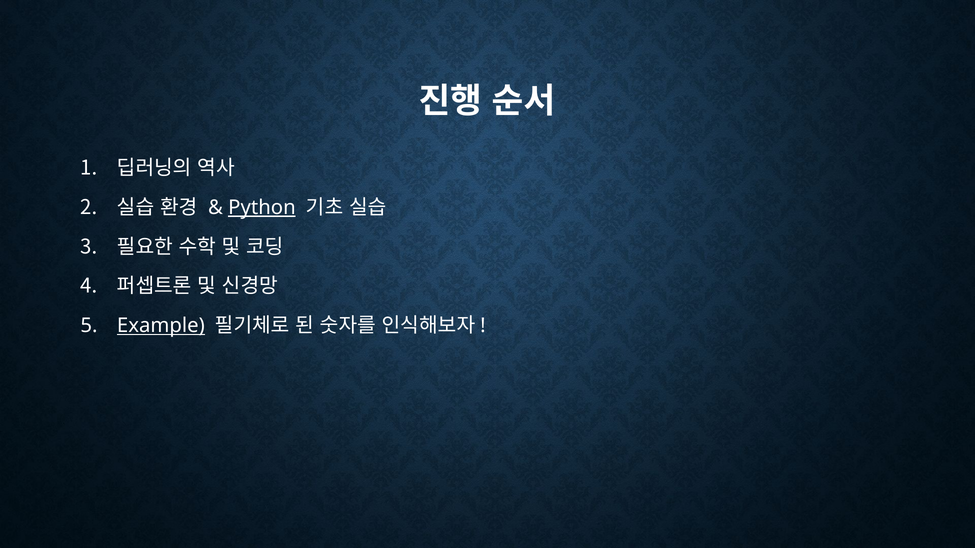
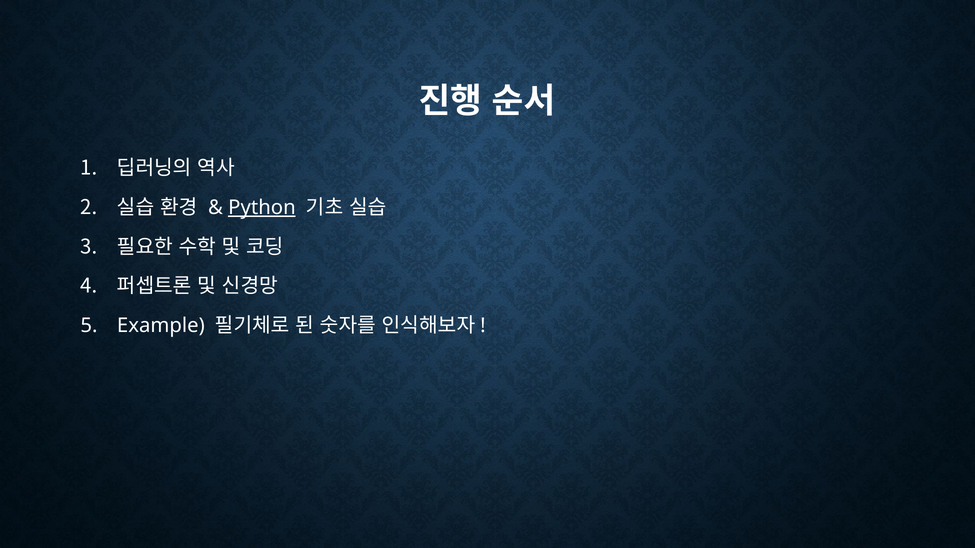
Example underline: present -> none
